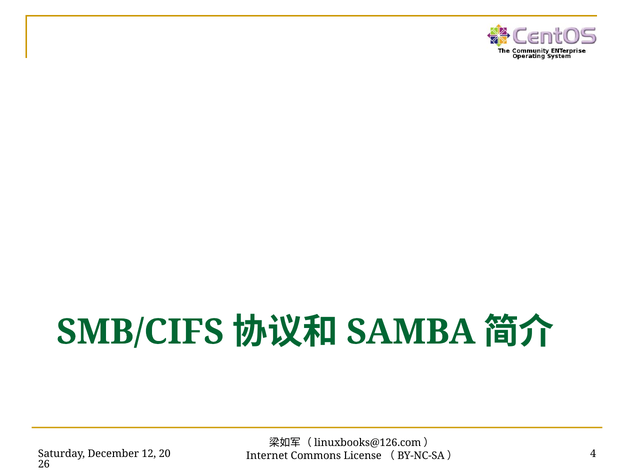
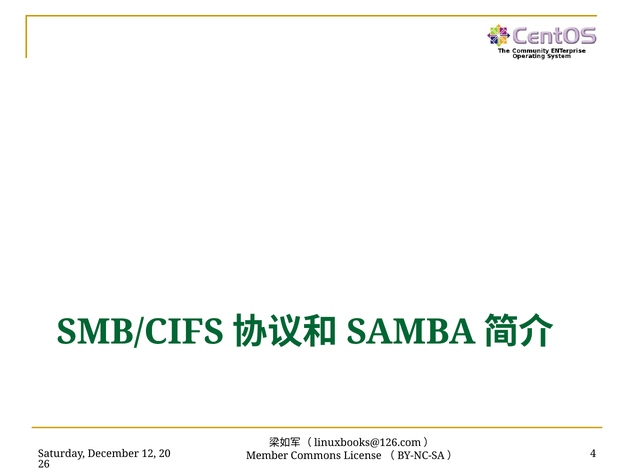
Internet: Internet -> Member
